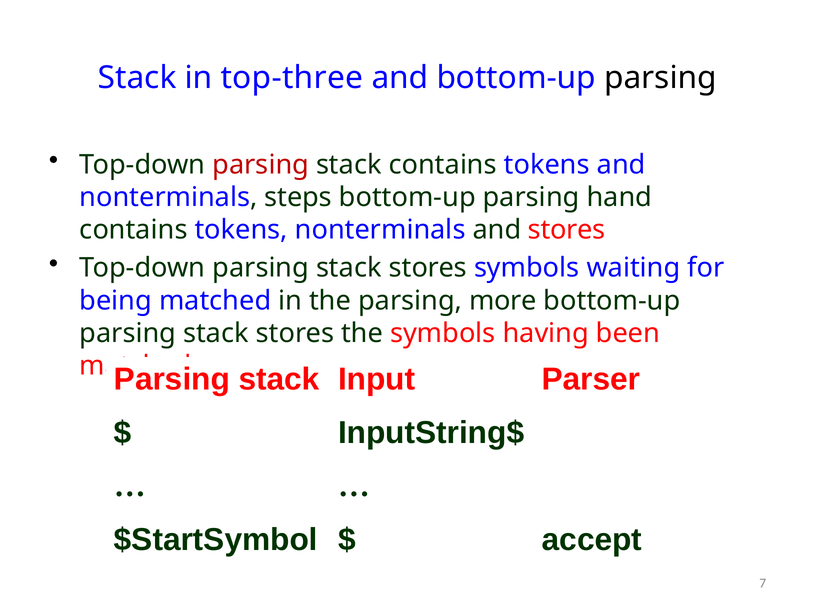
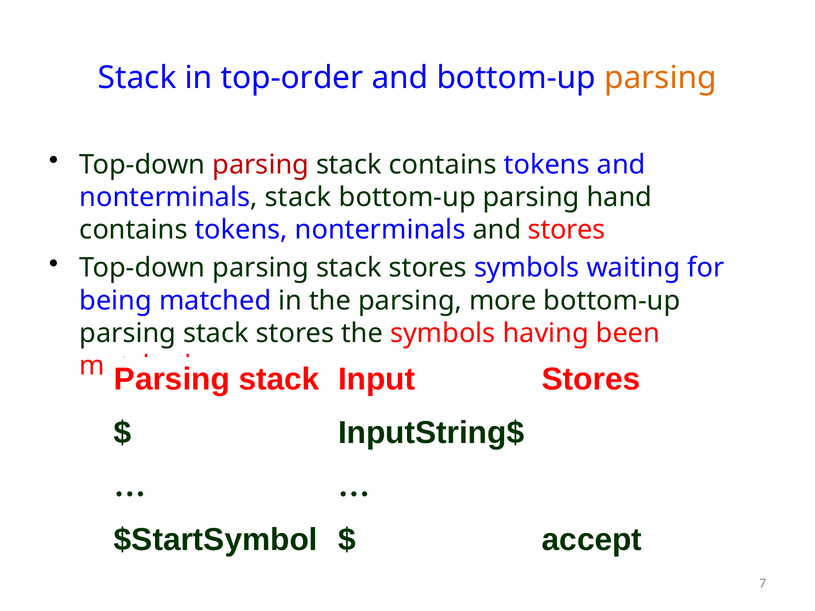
top-three: top-three -> top-order
parsing at (660, 78) colour: black -> orange
nonterminals steps: steps -> stack
Input Parser: Parser -> Stores
